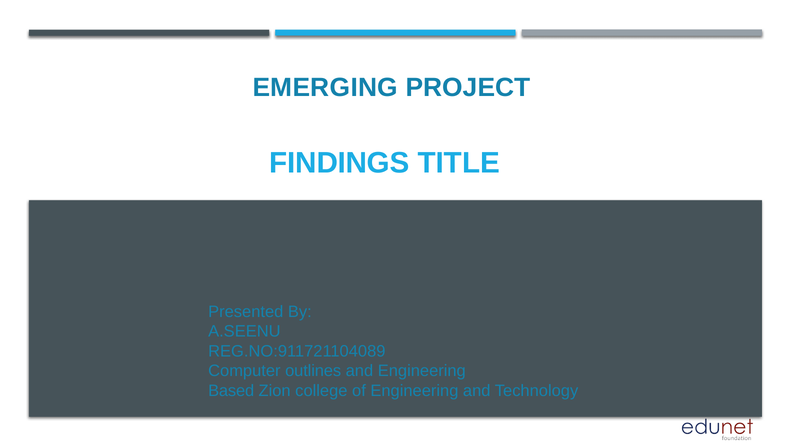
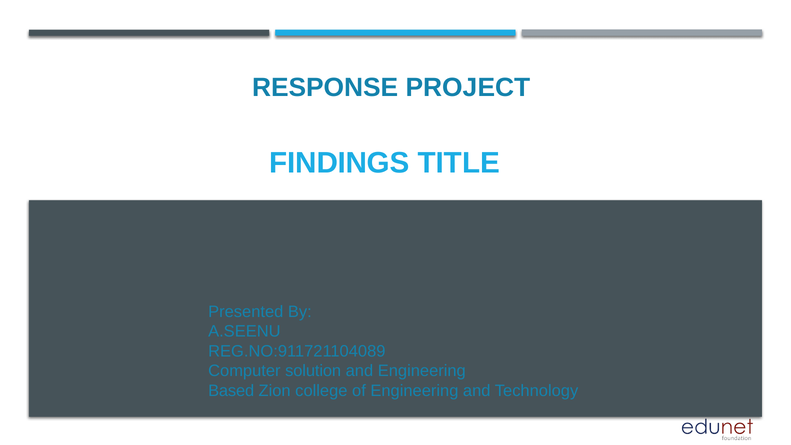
EMERGING: EMERGING -> RESPONSE
outlines: outlines -> solution
